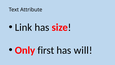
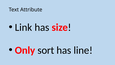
first: first -> sort
will: will -> line
